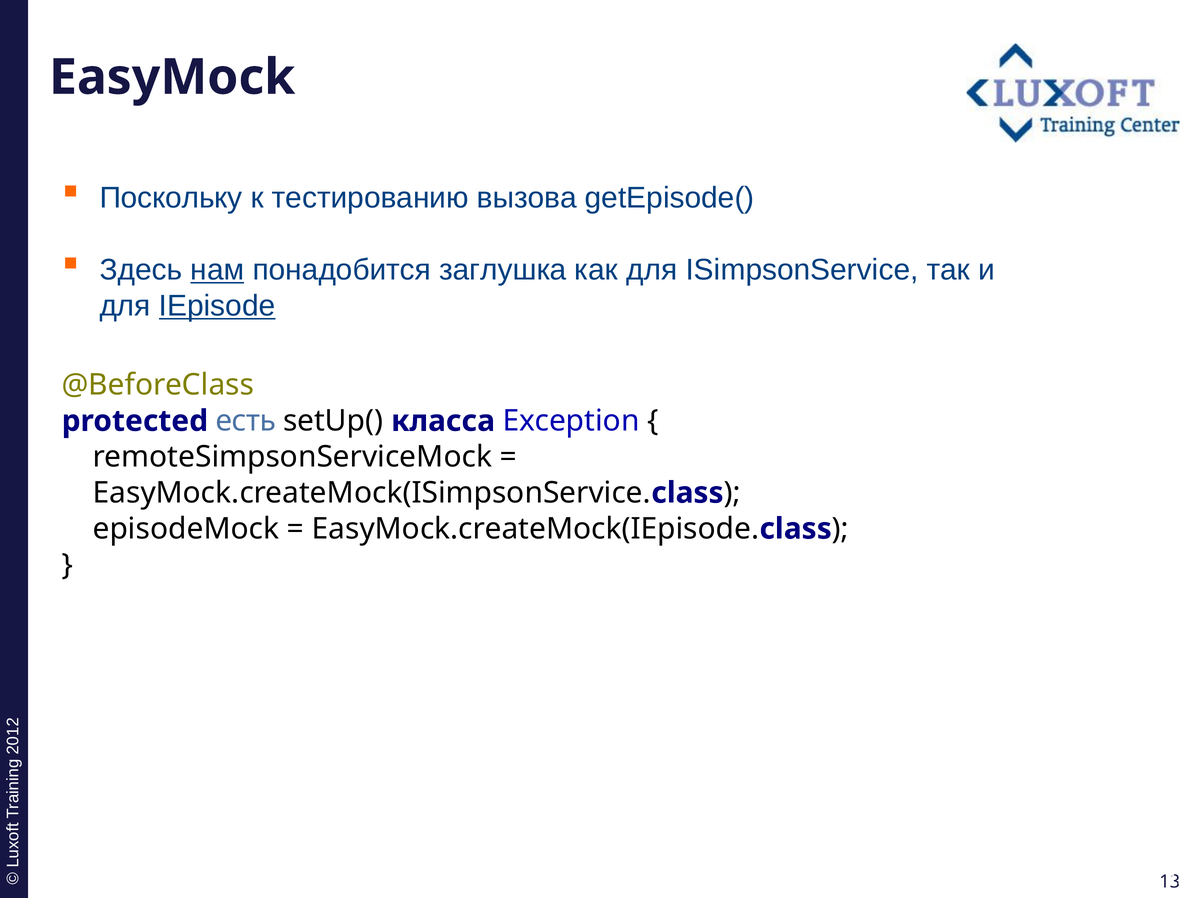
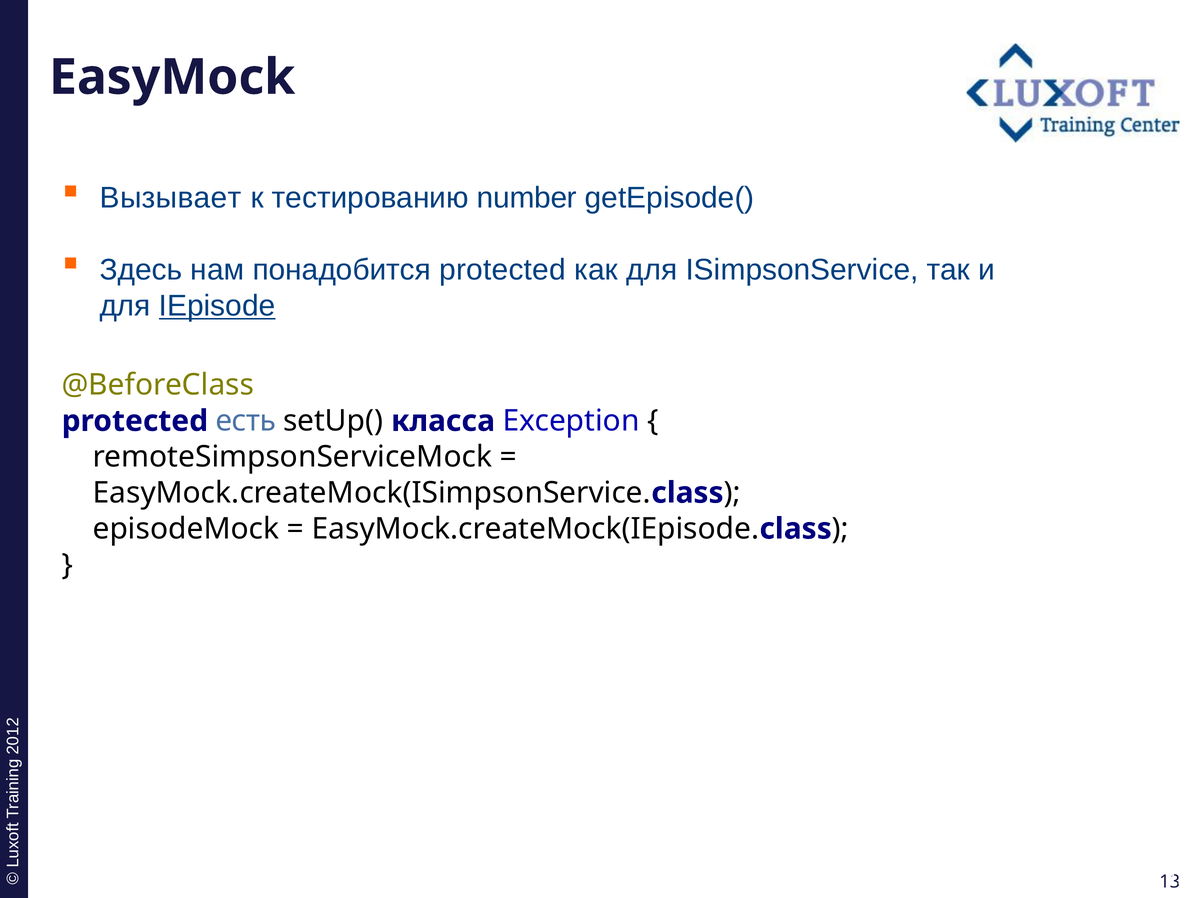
Поскольку: Поскольку -> Вызывает
вызова: вызова -> number
нам underline: present -> none
понадобится заглушка: заглушка -> protected
